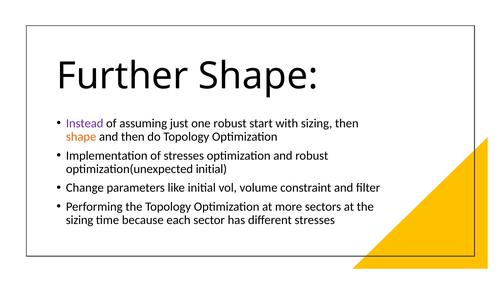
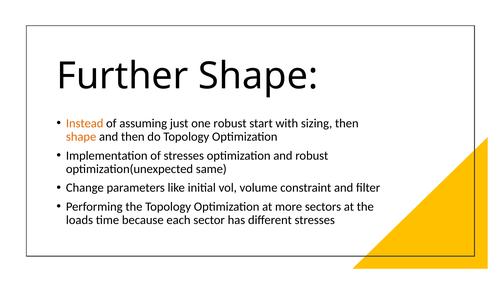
Instead colour: purple -> orange
optimization(unexpected initial: initial -> same
sizing at (80, 220): sizing -> loads
